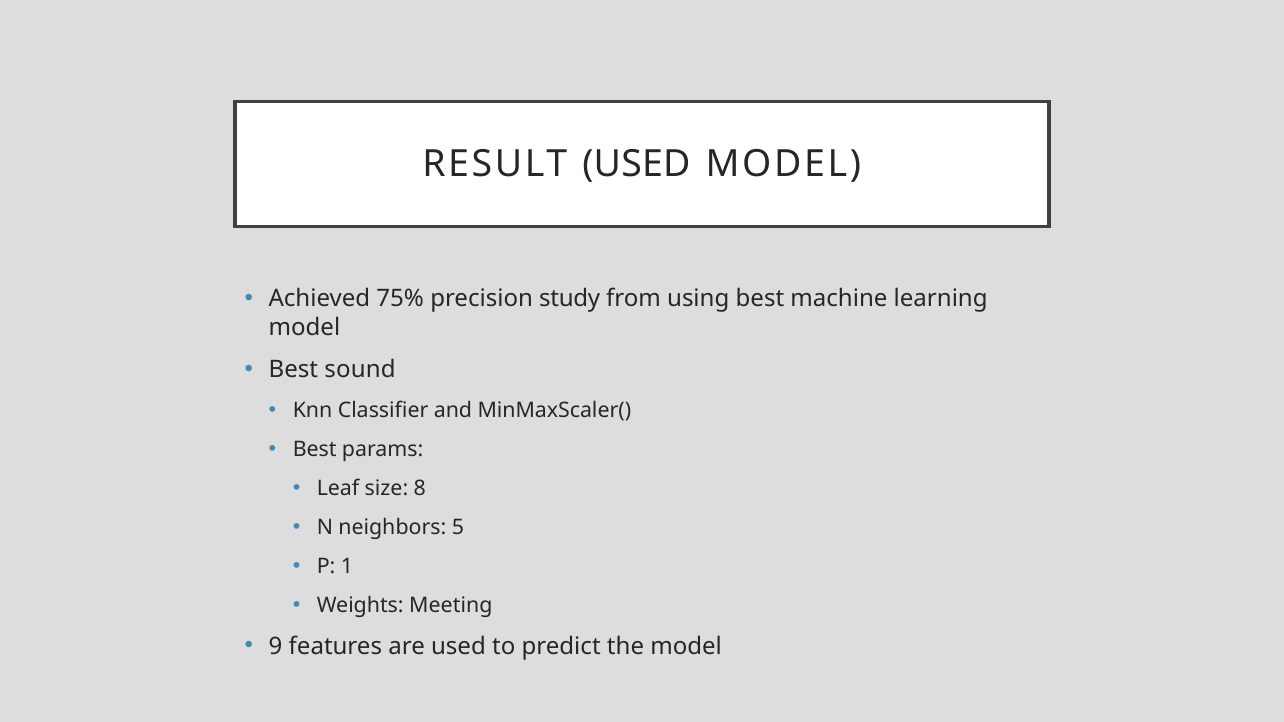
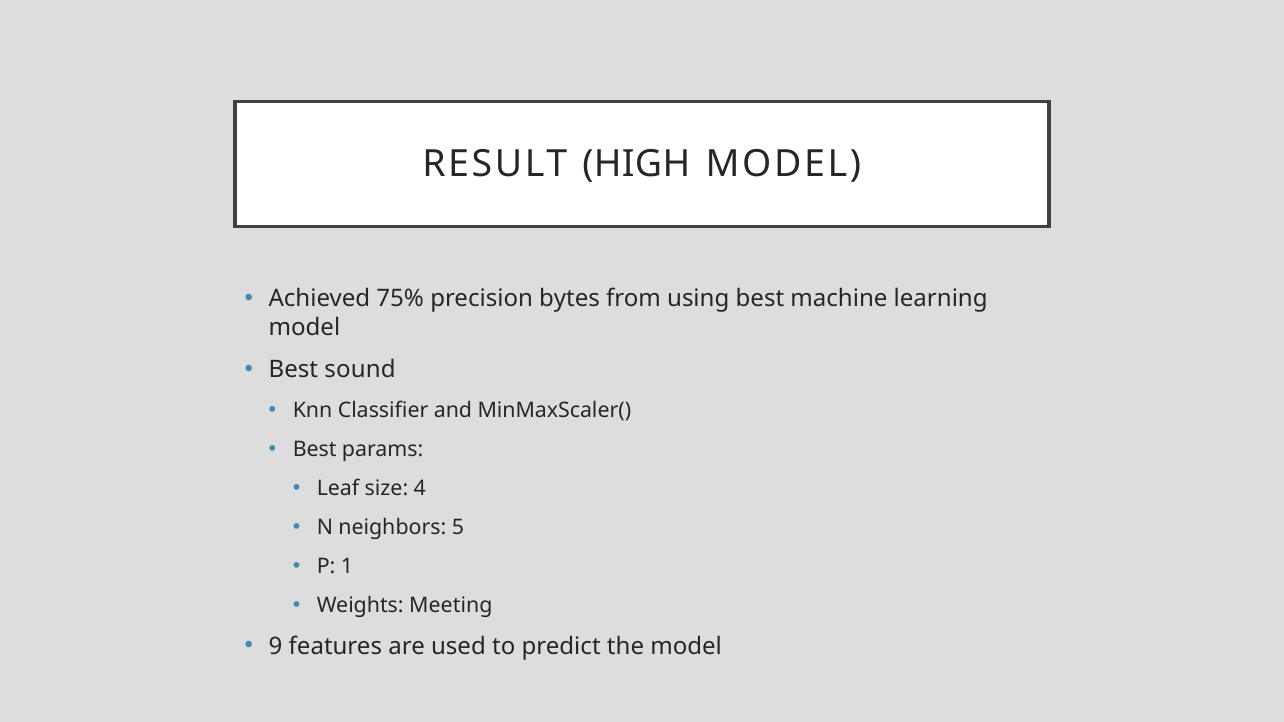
RESULT USED: USED -> HIGH
study: study -> bytes
8: 8 -> 4
